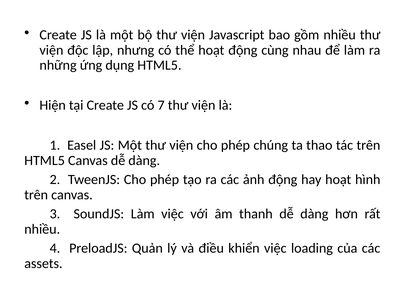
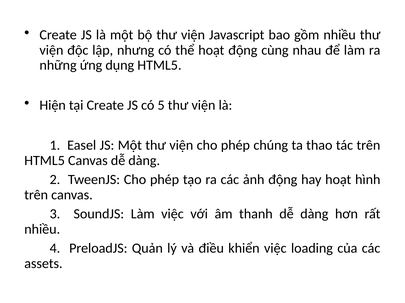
7: 7 -> 5
